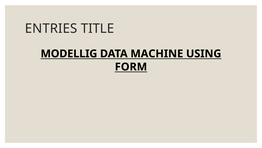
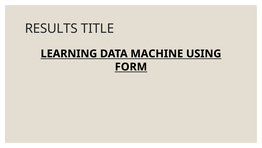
ENTRIES: ENTRIES -> RESULTS
MODELLIG: MODELLIG -> LEARNING
